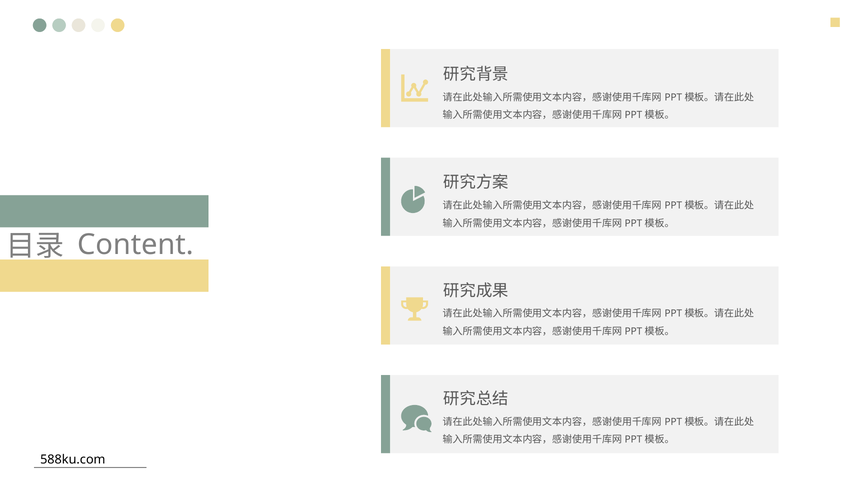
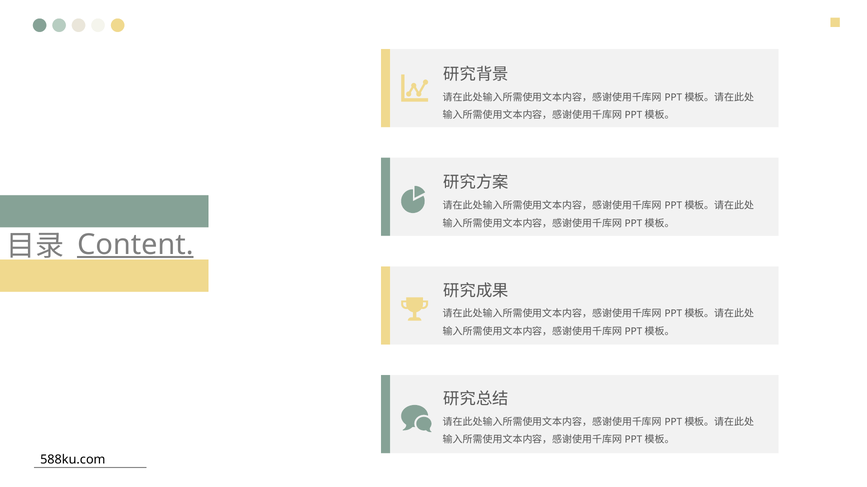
Content underline: none -> present
